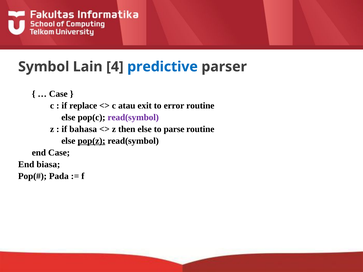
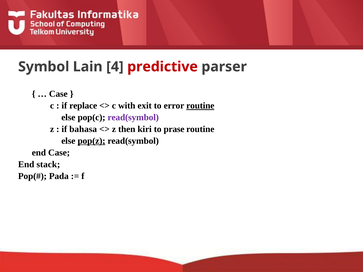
predictive colour: blue -> red
atau: atau -> with
routine at (200, 106) underline: none -> present
then else: else -> kiri
parse: parse -> prase
biasa: biasa -> stack
